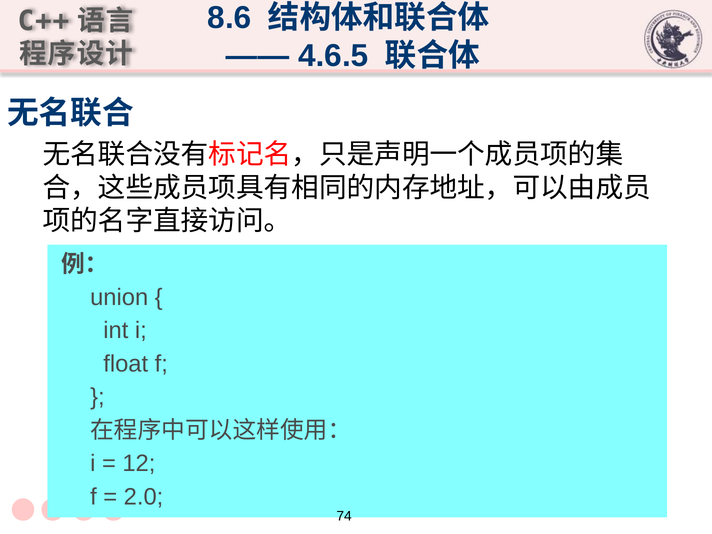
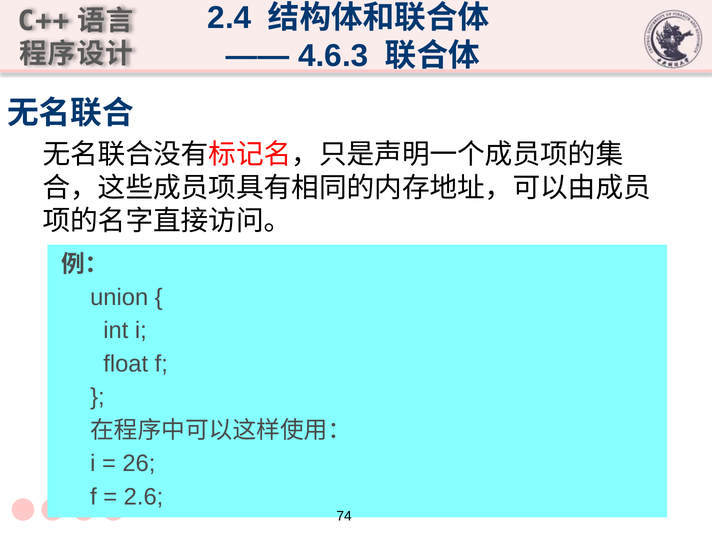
8.6: 8.6 -> 2.4
4.6.5: 4.6.5 -> 4.6.3
12: 12 -> 26
2.0: 2.0 -> 2.6
